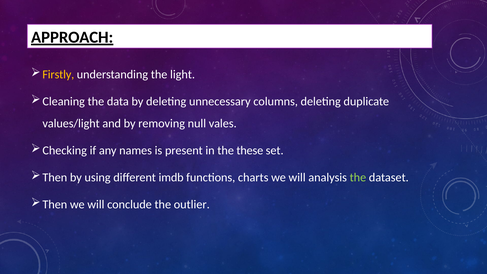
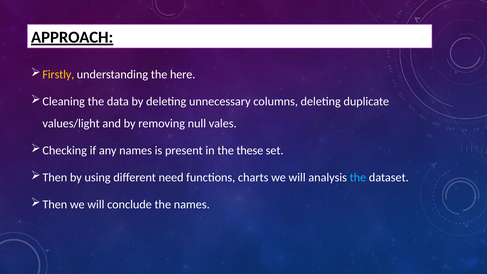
light: light -> here
imdb: imdb -> need
the at (358, 177) colour: light green -> light blue
the outlier: outlier -> names
